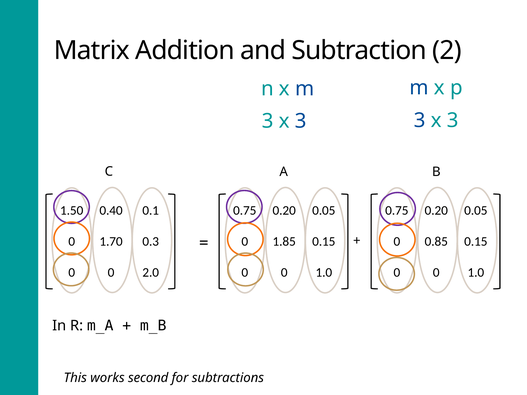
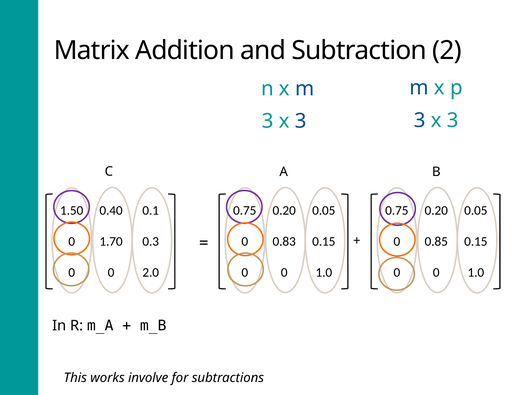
1.85: 1.85 -> 0.83
second: second -> involve
